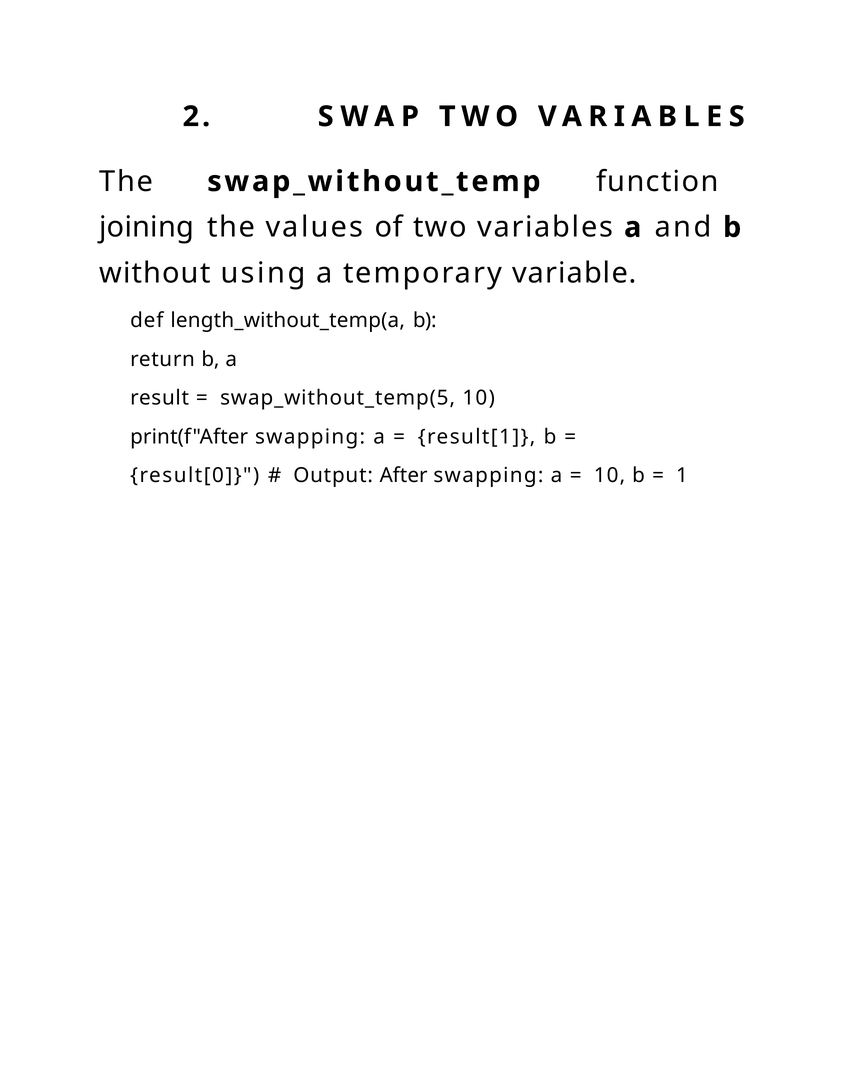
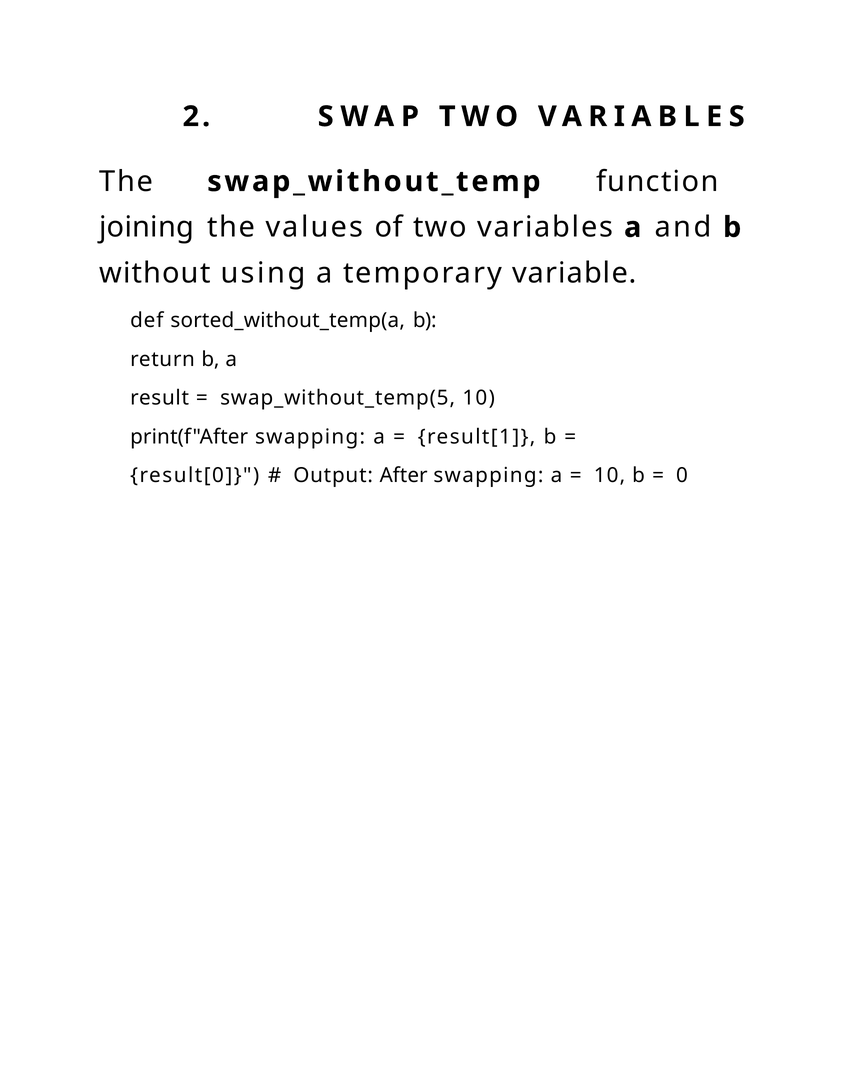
length_without_temp(a: length_without_temp(a -> sorted_without_temp(a
1: 1 -> 0
